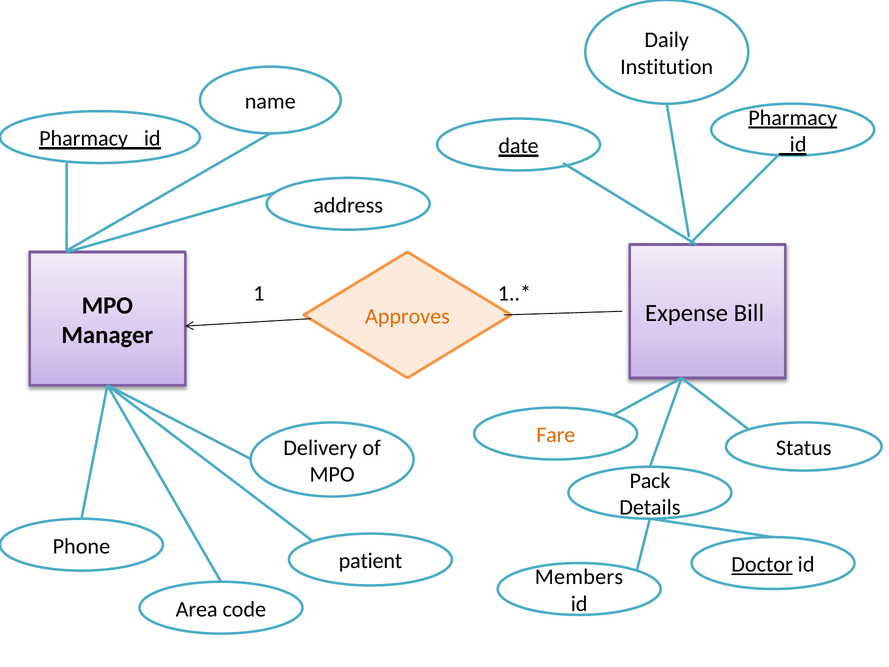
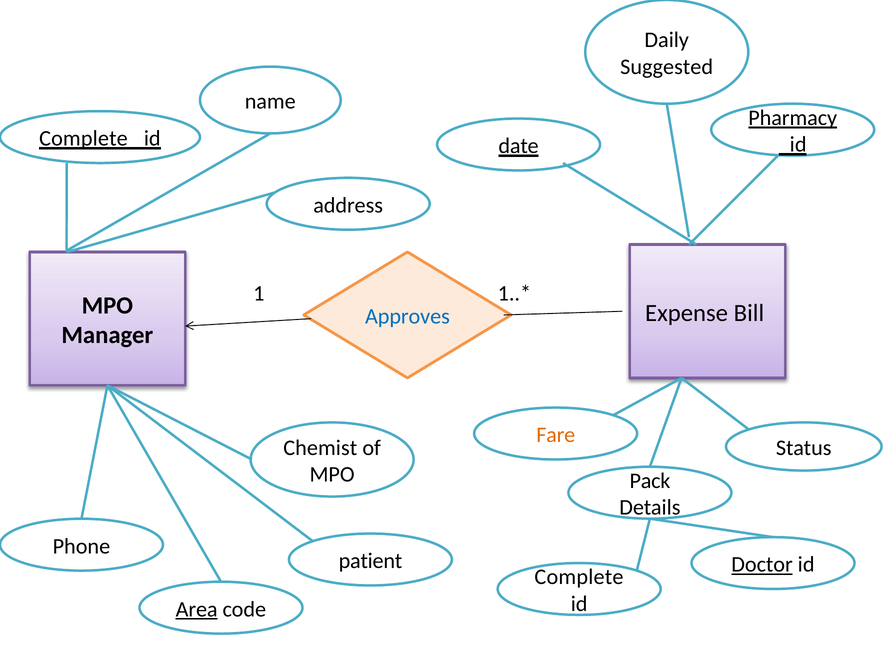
Institution: Institution -> Suggested
Pharmacy at (84, 139): Pharmacy -> Complete
Approves colour: orange -> blue
Delivery: Delivery -> Chemist
Members at (579, 577): Members -> Complete
Area underline: none -> present
